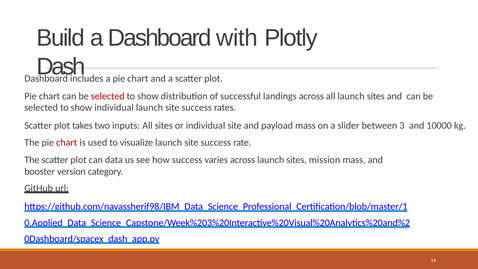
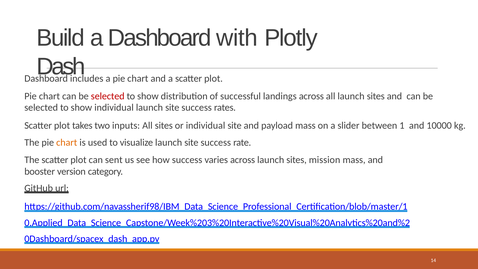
3: 3 -> 1
chart at (67, 143) colour: red -> orange
data: data -> sent
